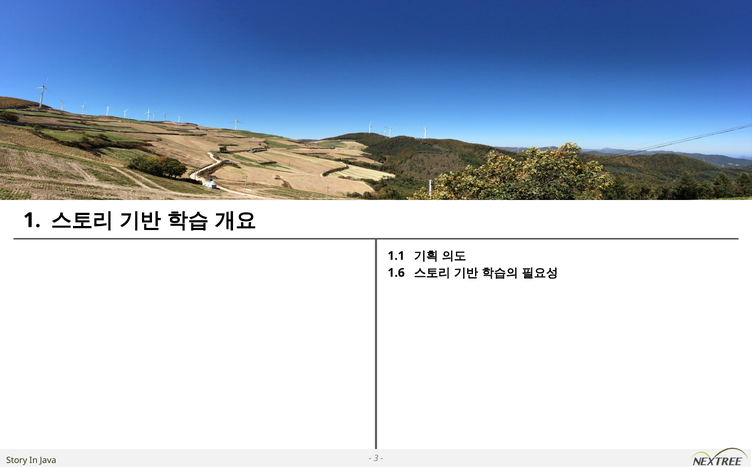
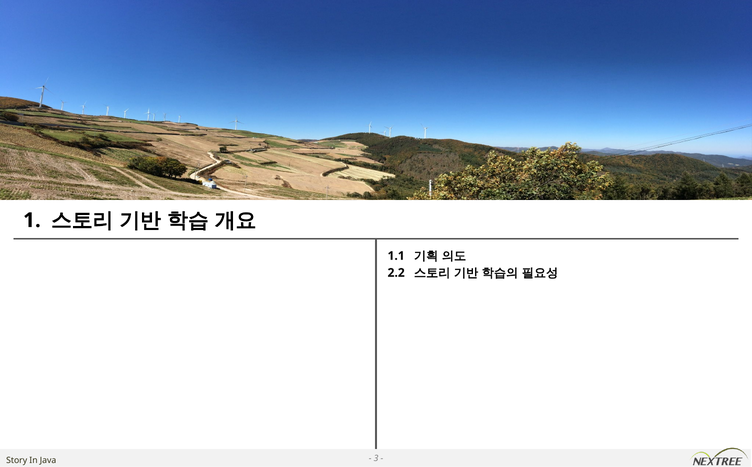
1.6: 1.6 -> 2.2
